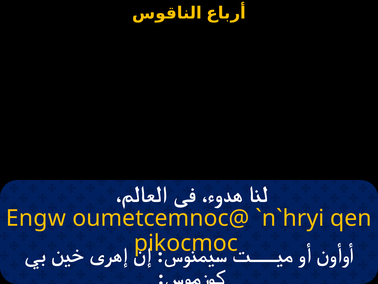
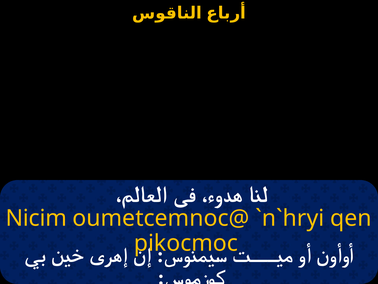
Engw: Engw -> Nicim
